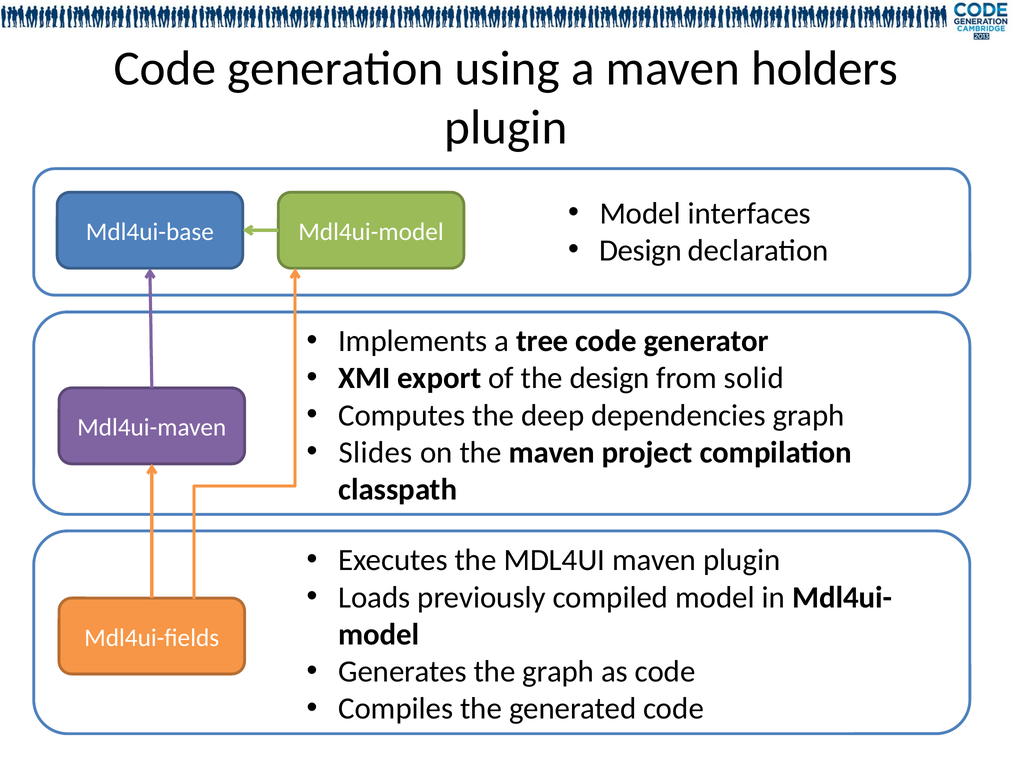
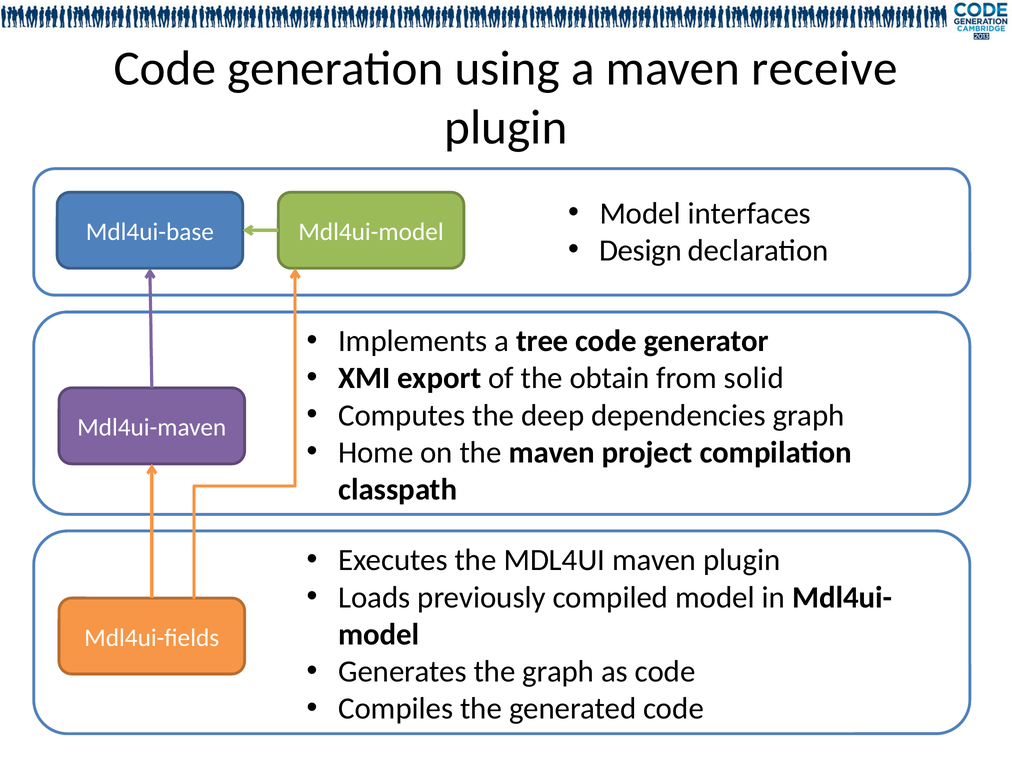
holders: holders -> receive
the design: design -> obtain
Slides: Slides -> Home
